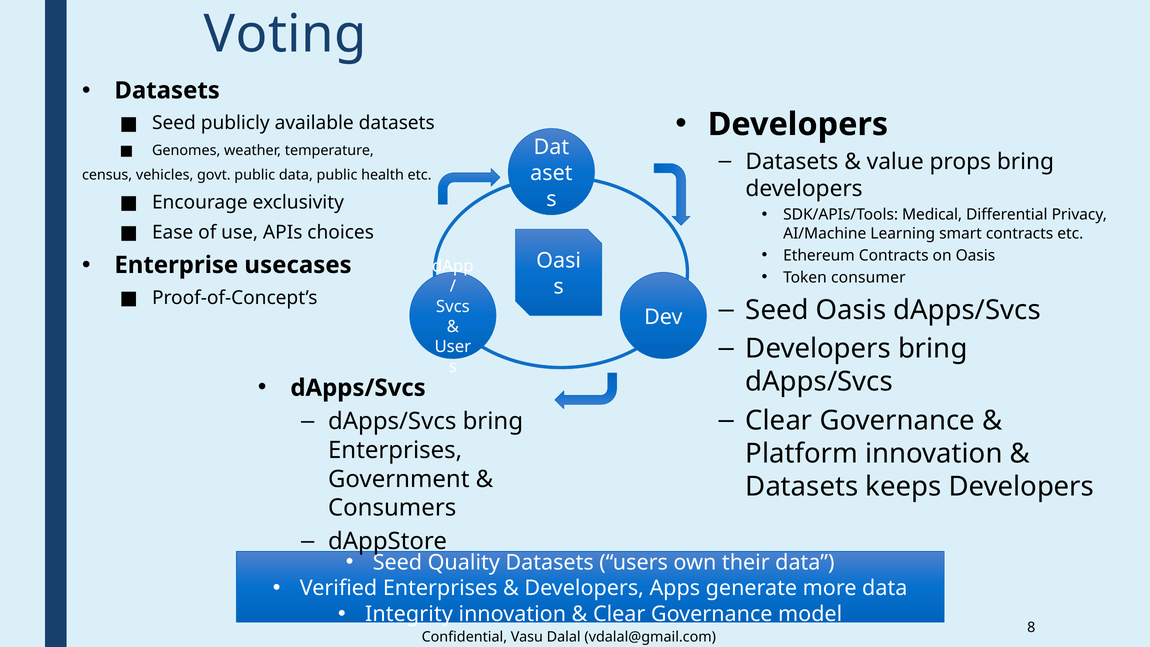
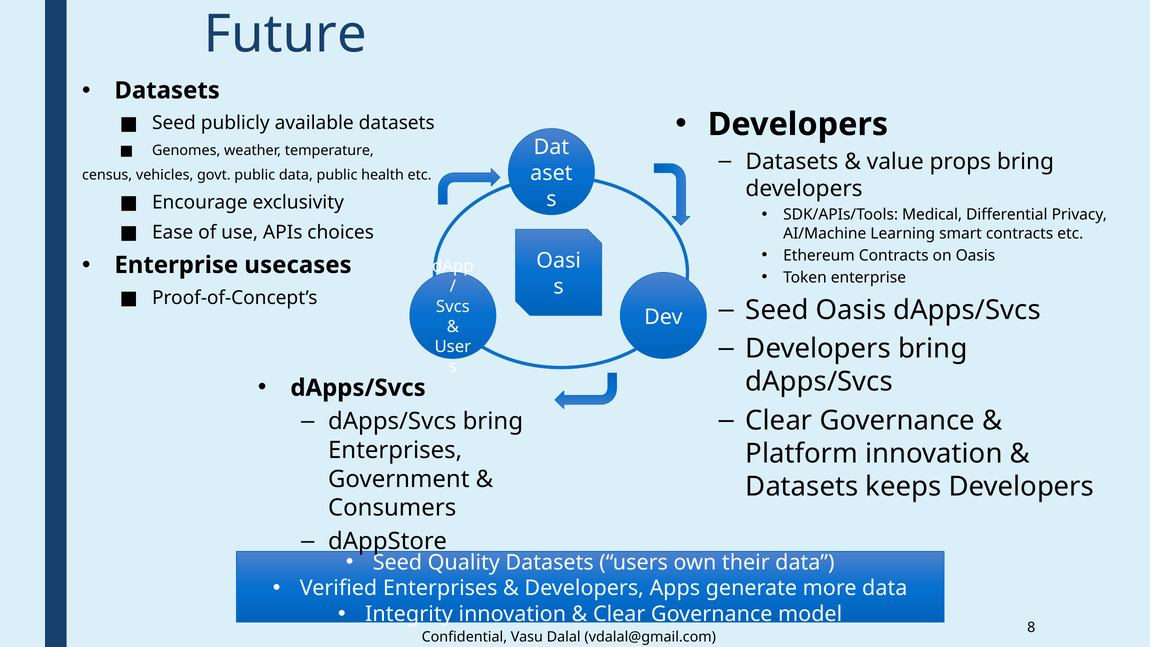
Voting: Voting -> Future
Token consumer: consumer -> enterprise
